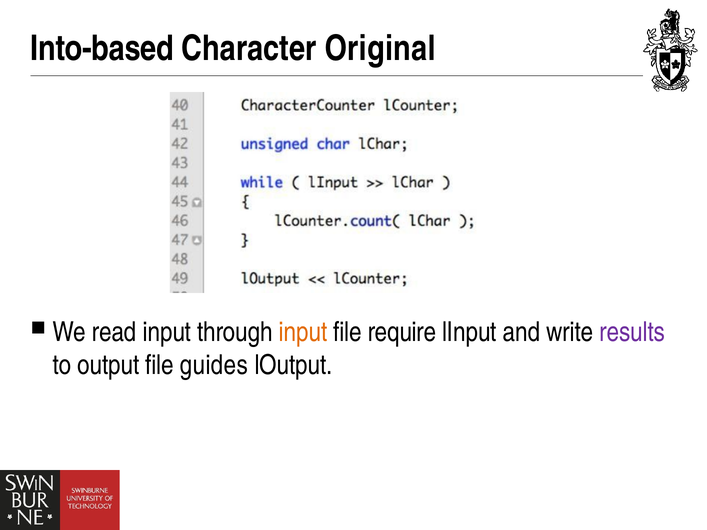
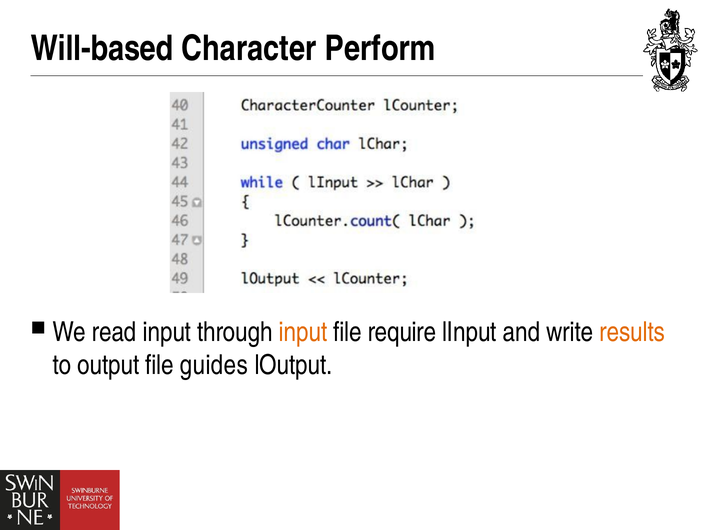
Into-based: Into-based -> Will-based
Original: Original -> Perform
results colour: purple -> orange
